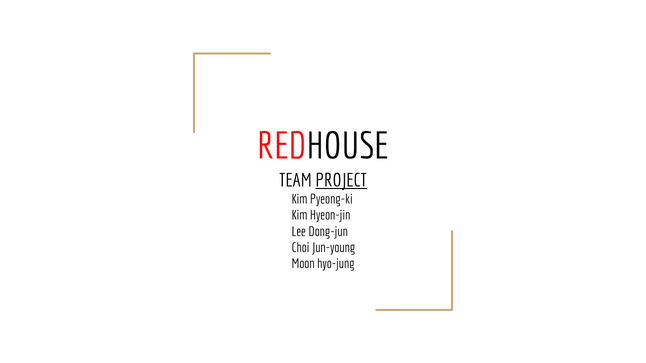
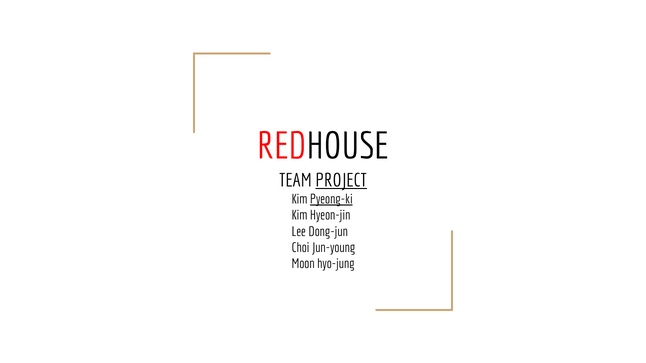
Pyeong-ki underline: none -> present
